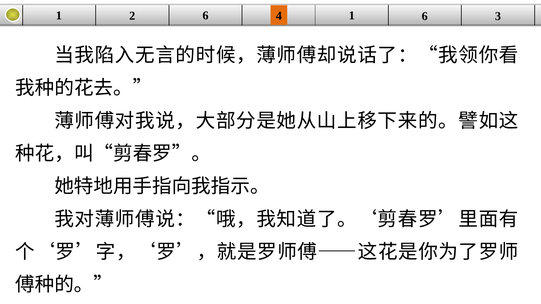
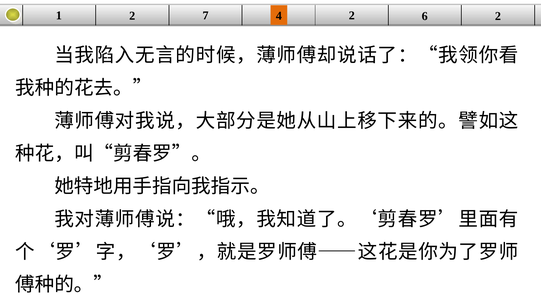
2 6: 6 -> 7
4 1: 1 -> 2
6 3: 3 -> 2
